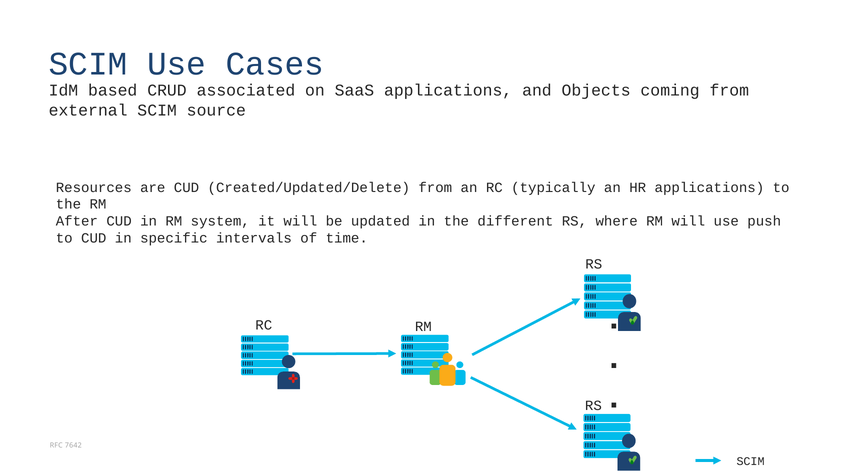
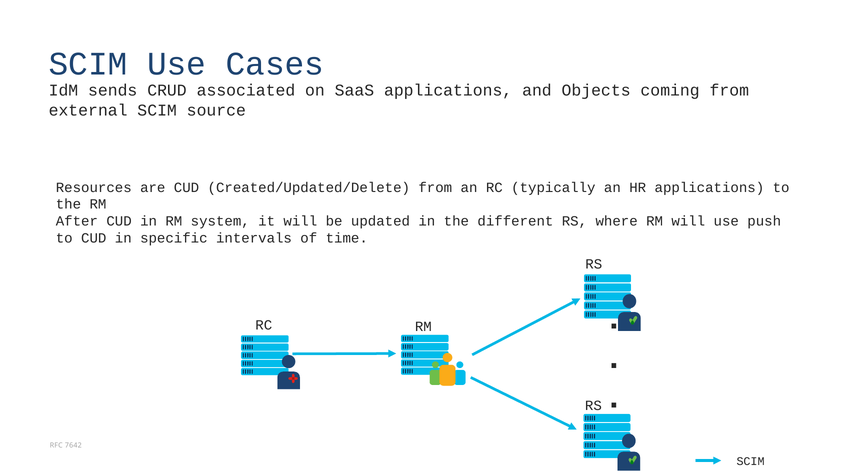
based: based -> sends
